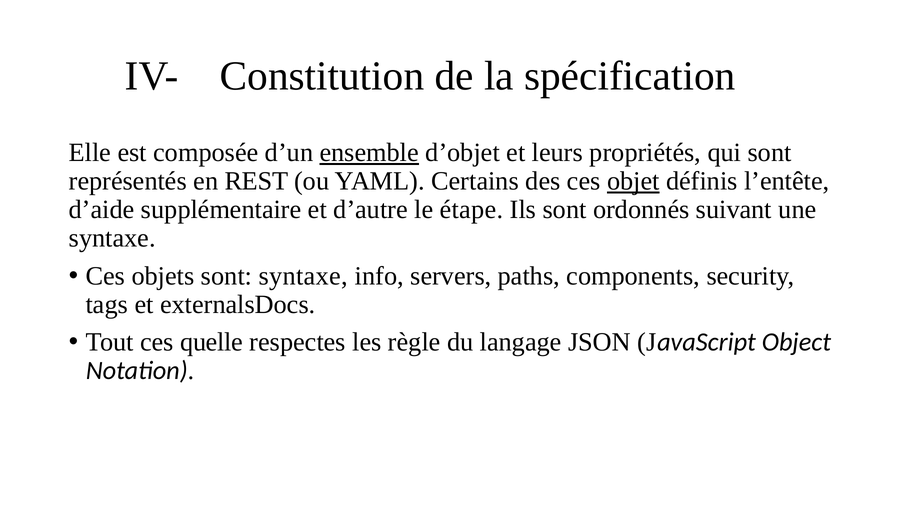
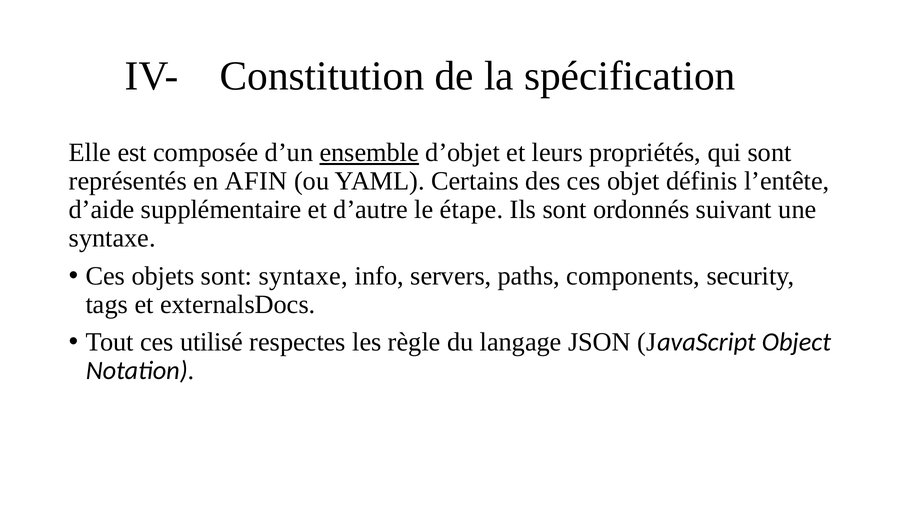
REST: REST -> AFIN
objet underline: present -> none
quelle: quelle -> utilisé
